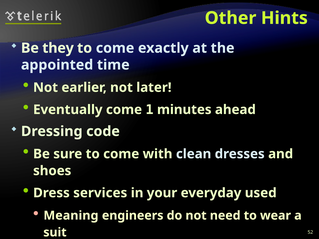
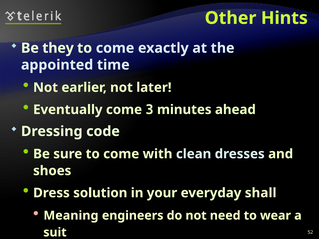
1: 1 -> 3
services: services -> solution
used: used -> shall
